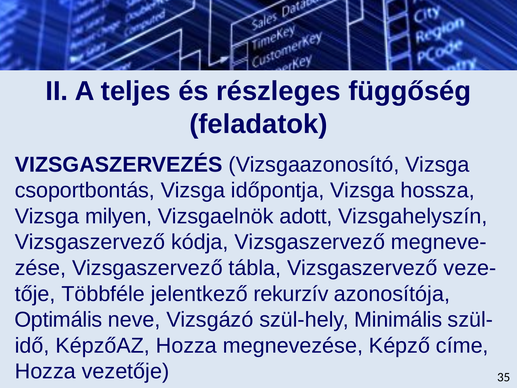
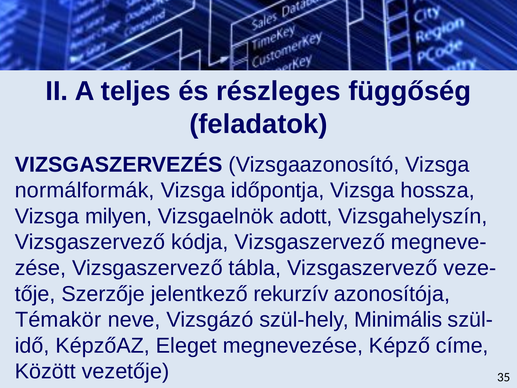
csoportbontás: csoportbontás -> normálformák
Többféle: Többféle -> Szerzője
Optimális: Optimális -> Témakör
KépzőAZ Hozza: Hozza -> Eleget
Hozza at (45, 371): Hozza -> Között
